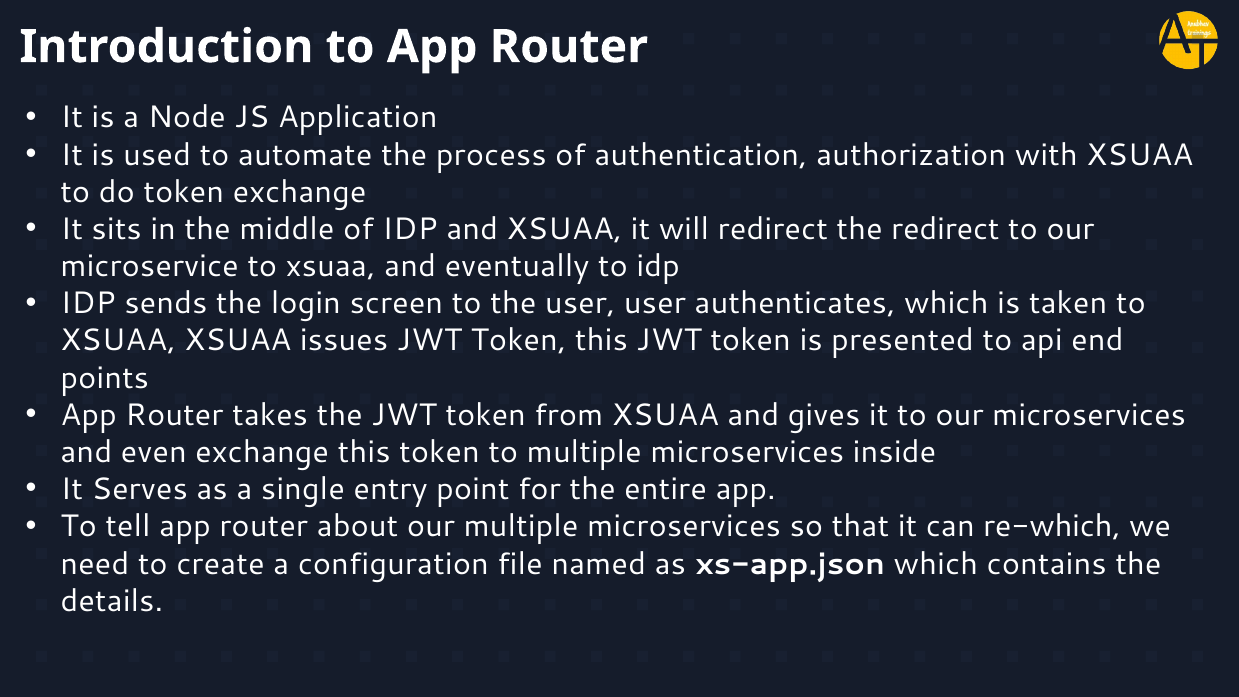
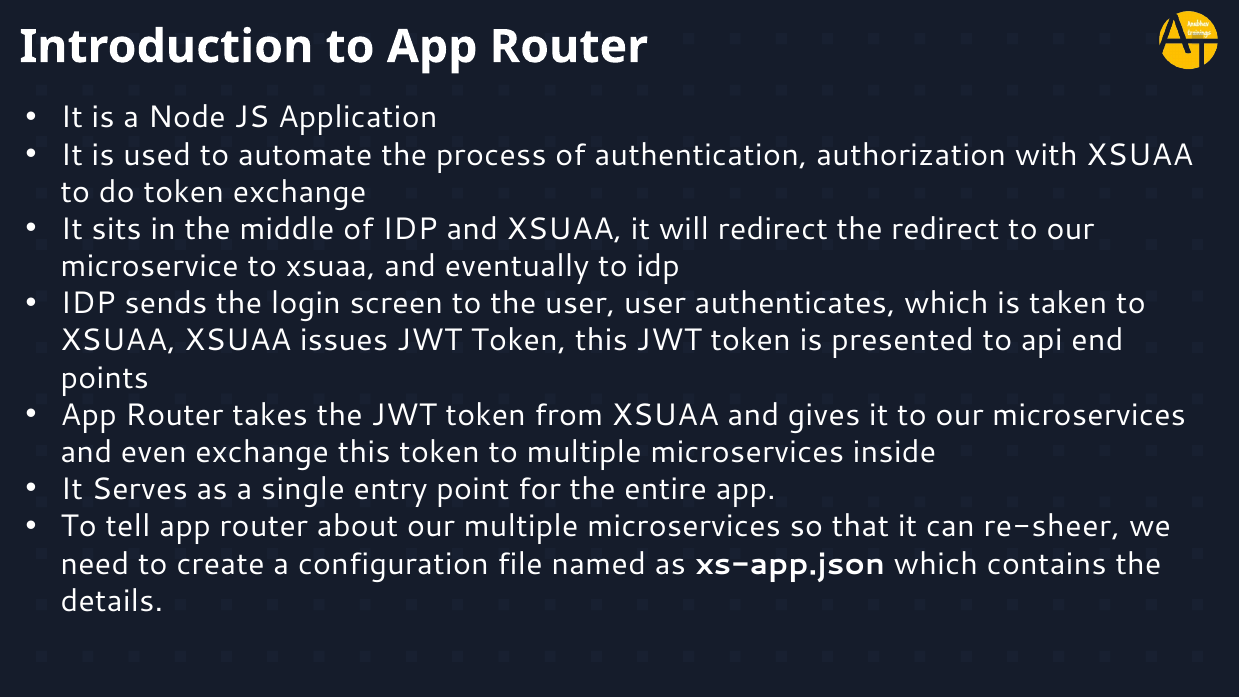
re-which: re-which -> re-sheer
